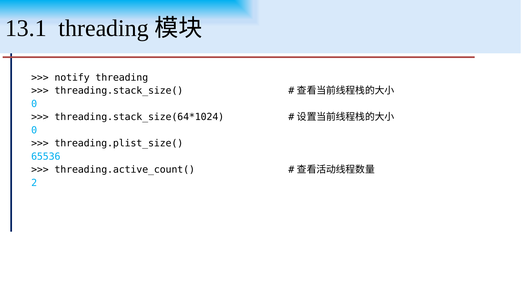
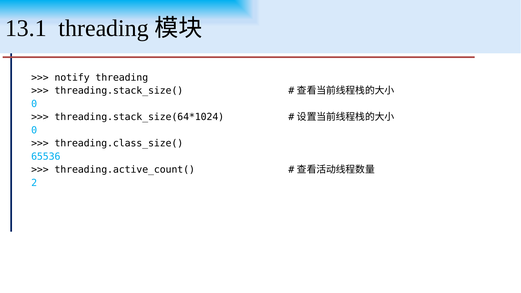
threading.plist_size(: threading.plist_size( -> threading.class_size(
